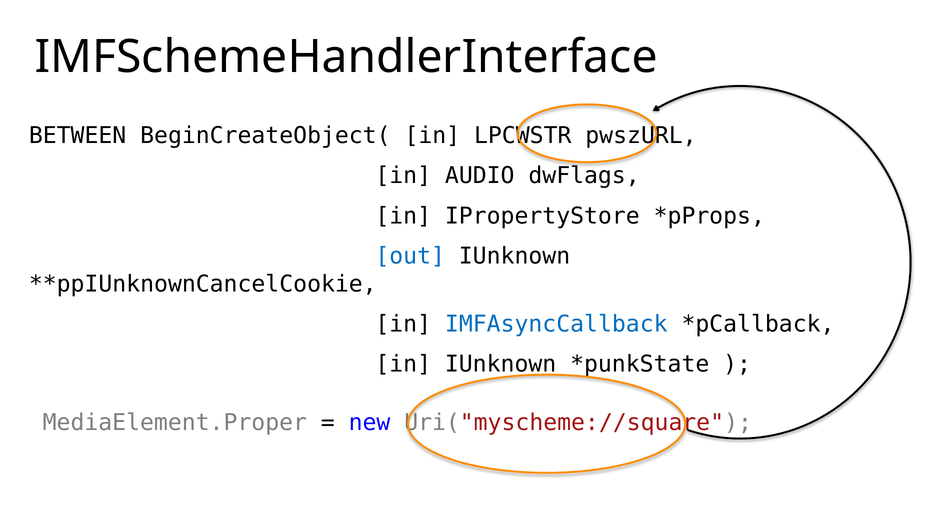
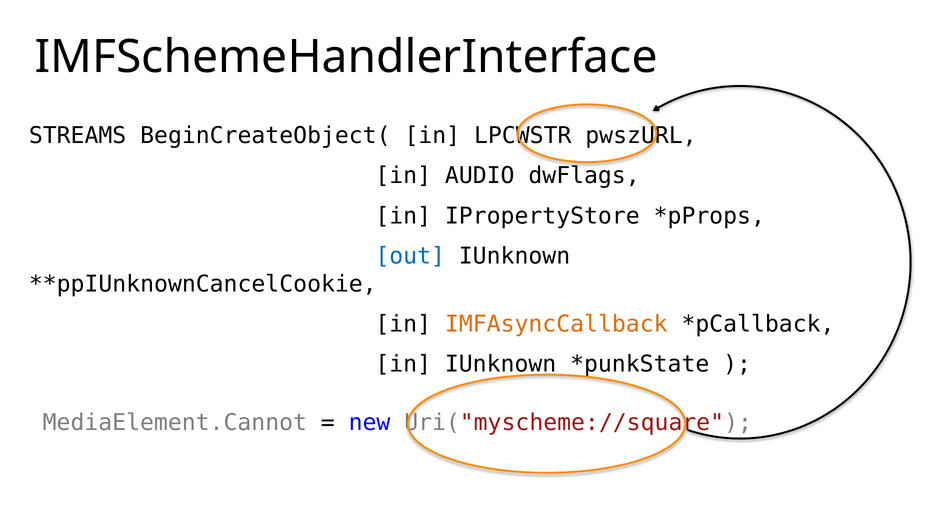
BETWEEN: BETWEEN -> STREAMS
IMFAsyncCallback colour: blue -> orange
MediaElement.Proper: MediaElement.Proper -> MediaElement.Cannot
